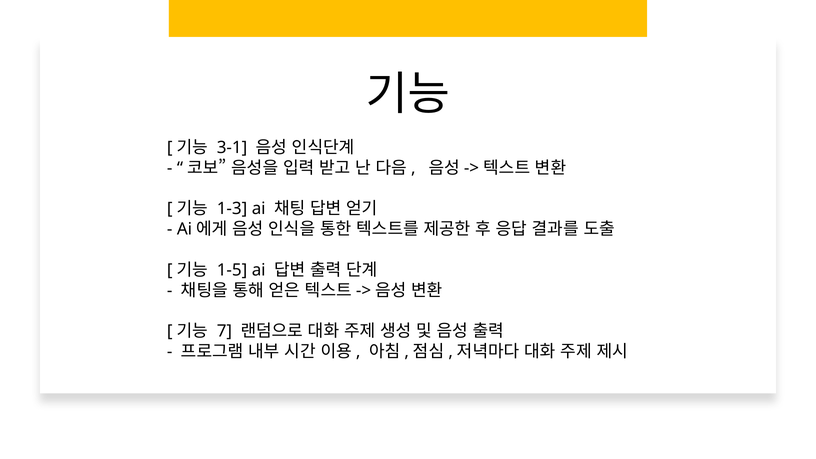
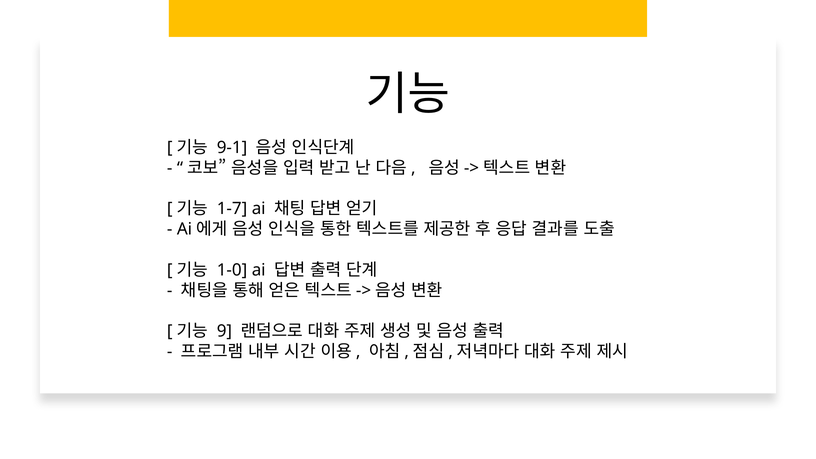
3-1: 3-1 -> 9-1
1-3: 1-3 -> 1-7
1-5: 1-5 -> 1-0
7: 7 -> 9
